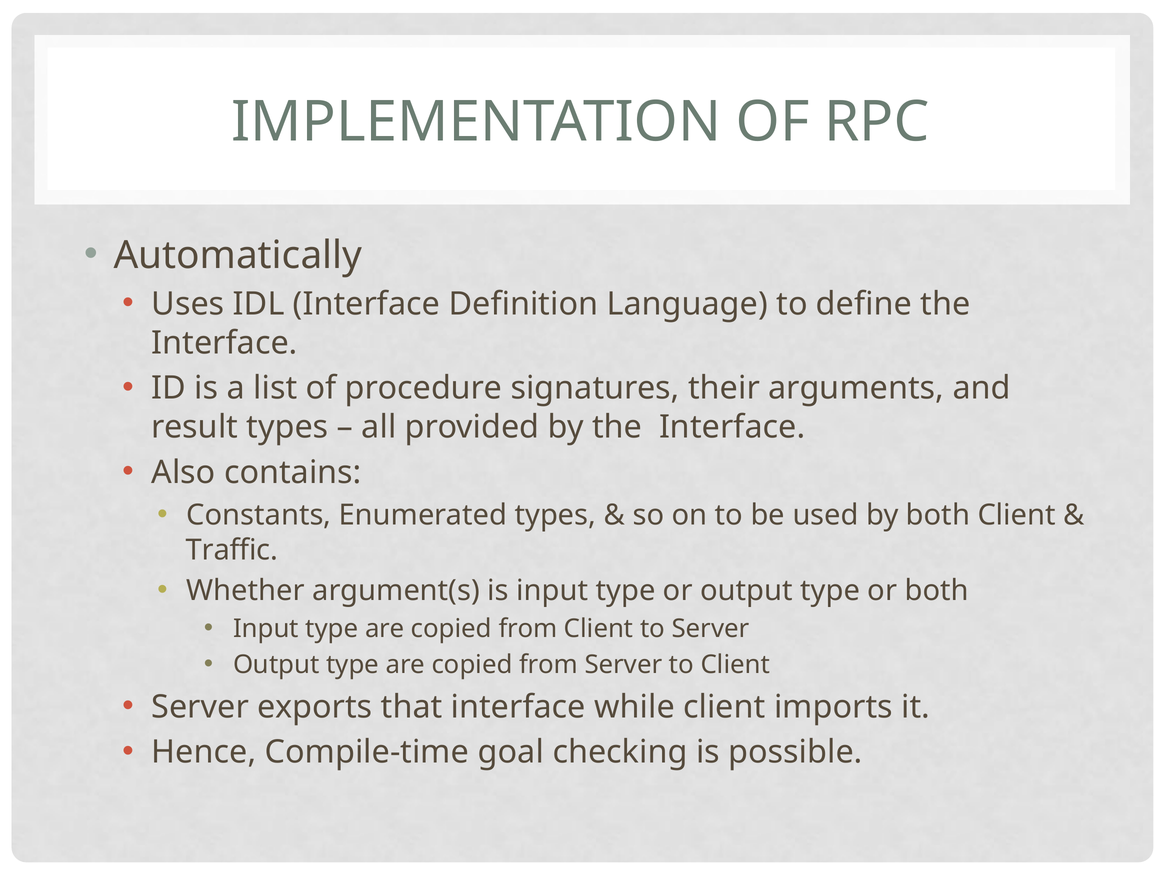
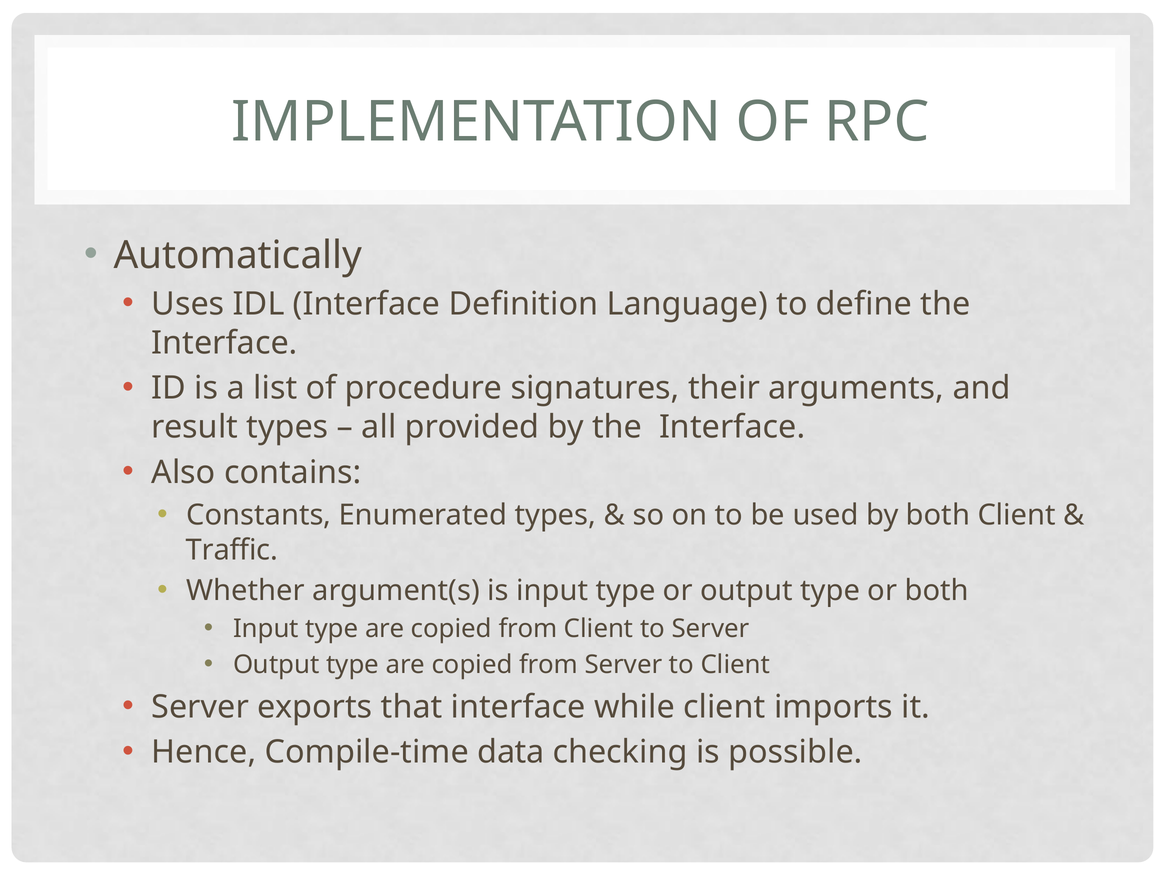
goal: goal -> data
